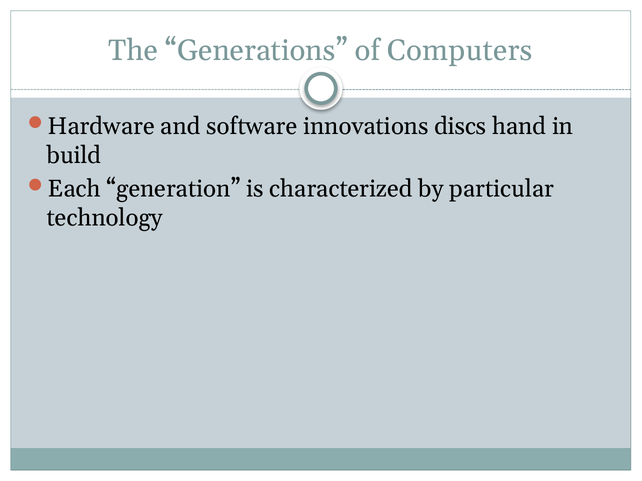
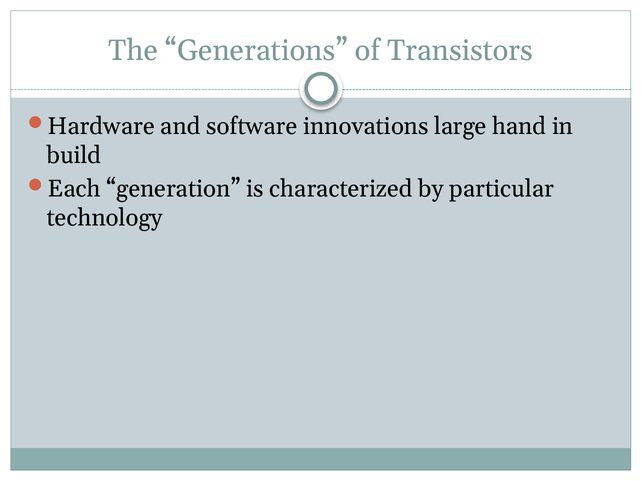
Computers: Computers -> Transistors
discs: discs -> large
